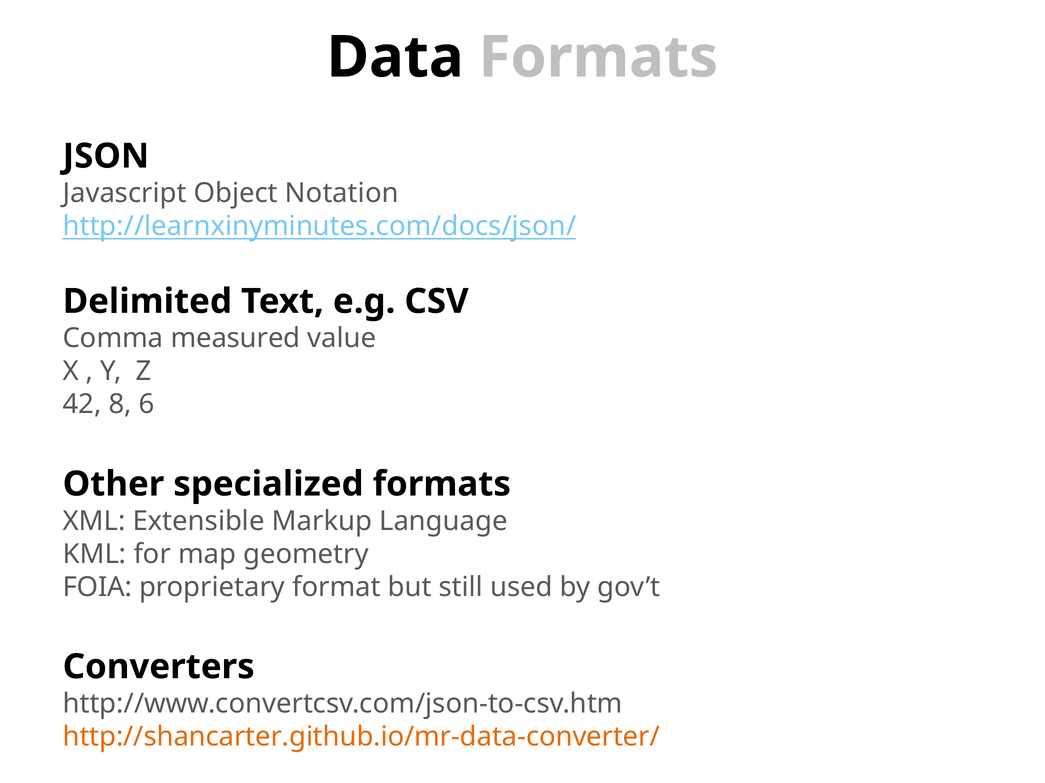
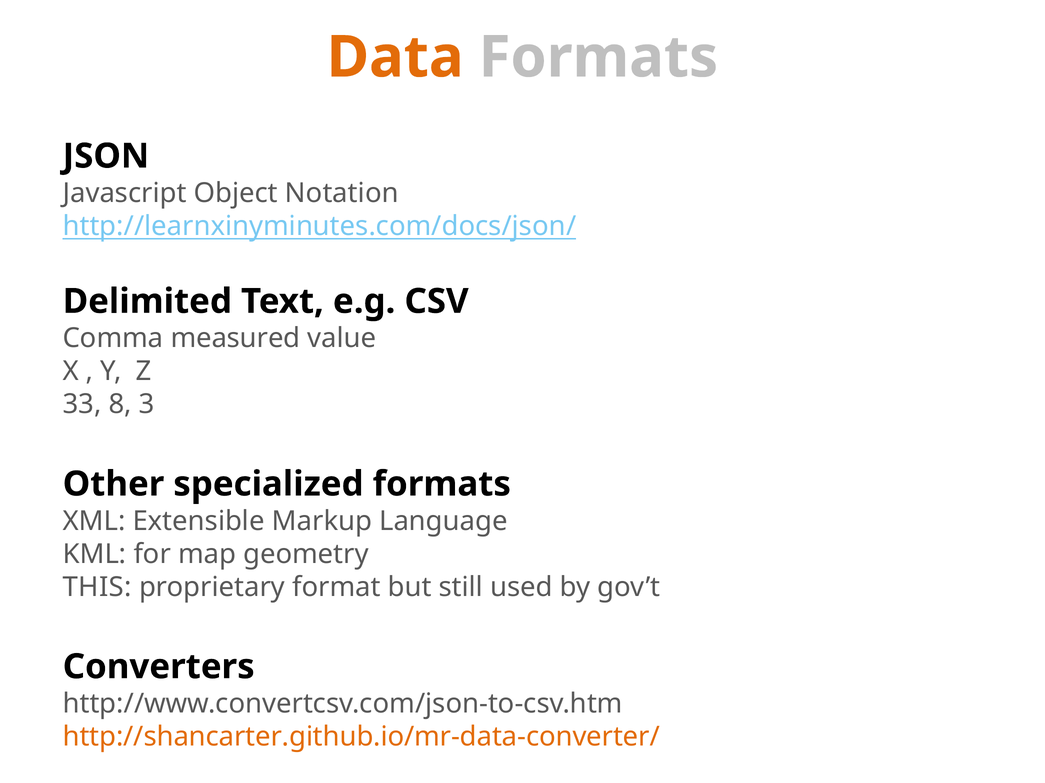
Data colour: black -> orange
42: 42 -> 33
6: 6 -> 3
FOIA: FOIA -> THIS
